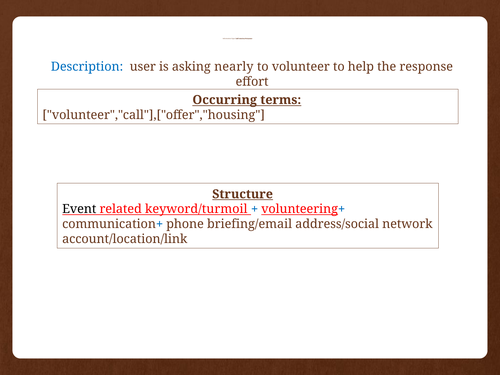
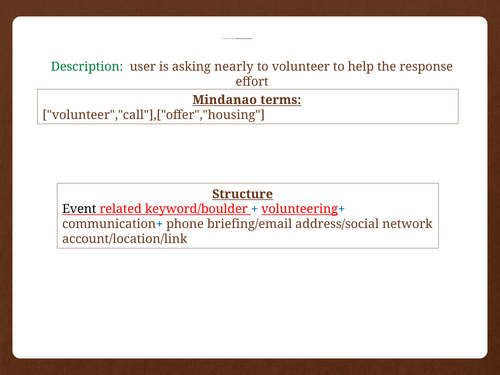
Description colour: blue -> green
Occurring: Occurring -> Mindanao
keyword/turmoil: keyword/turmoil -> keyword/boulder
